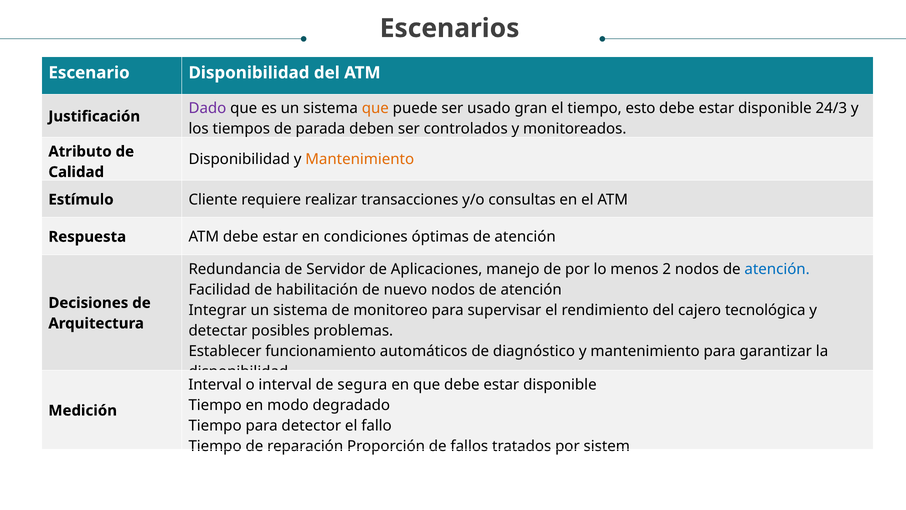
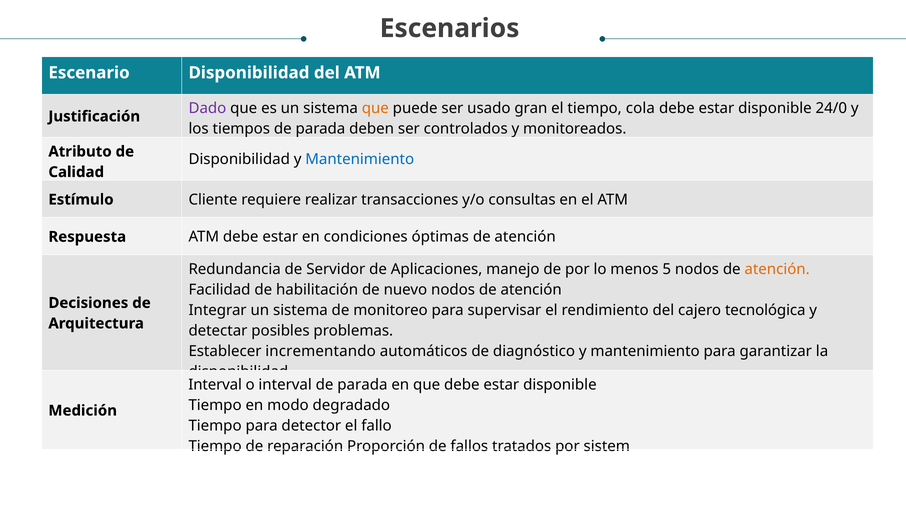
esto: esto -> cola
24/3: 24/3 -> 24/0
Mantenimiento at (360, 159) colour: orange -> blue
2: 2 -> 5
atención at (777, 269) colour: blue -> orange
funcionamiento: funcionamiento -> incrementando
interval de segura: segura -> parada
